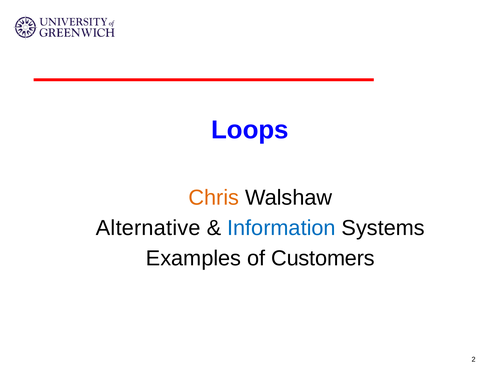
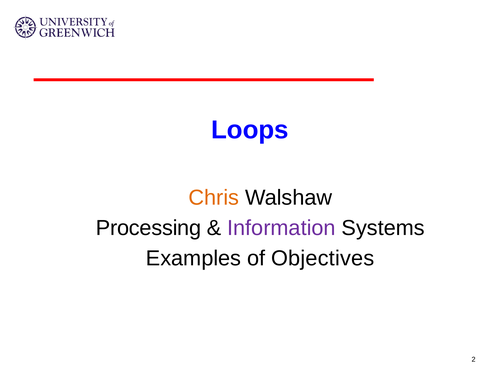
Alternative: Alternative -> Processing
Information colour: blue -> purple
Customers: Customers -> Objectives
